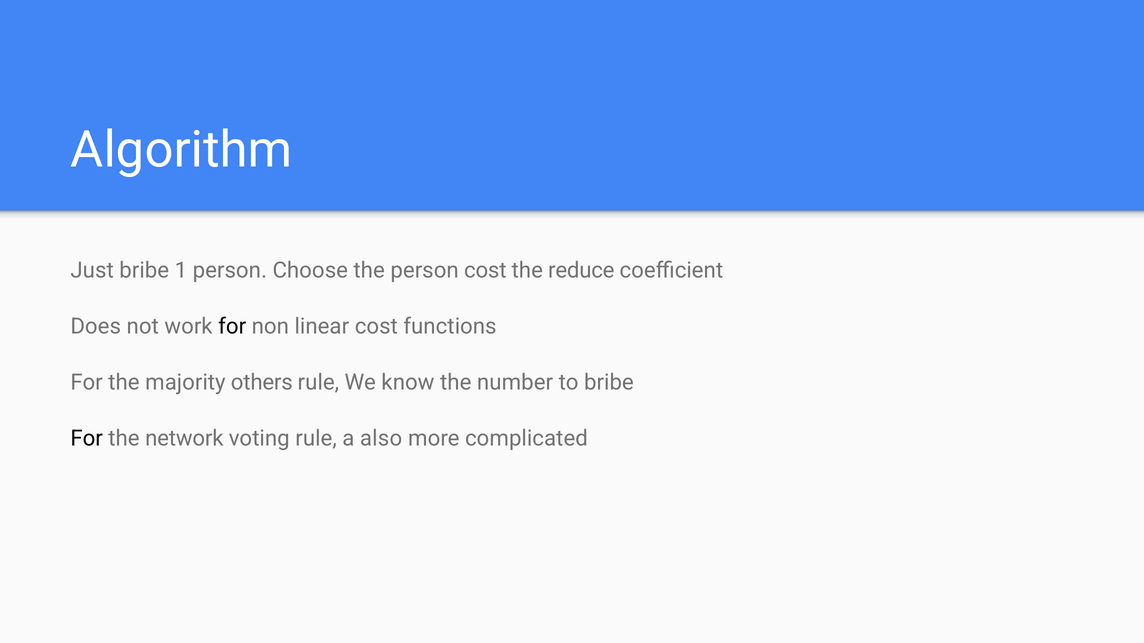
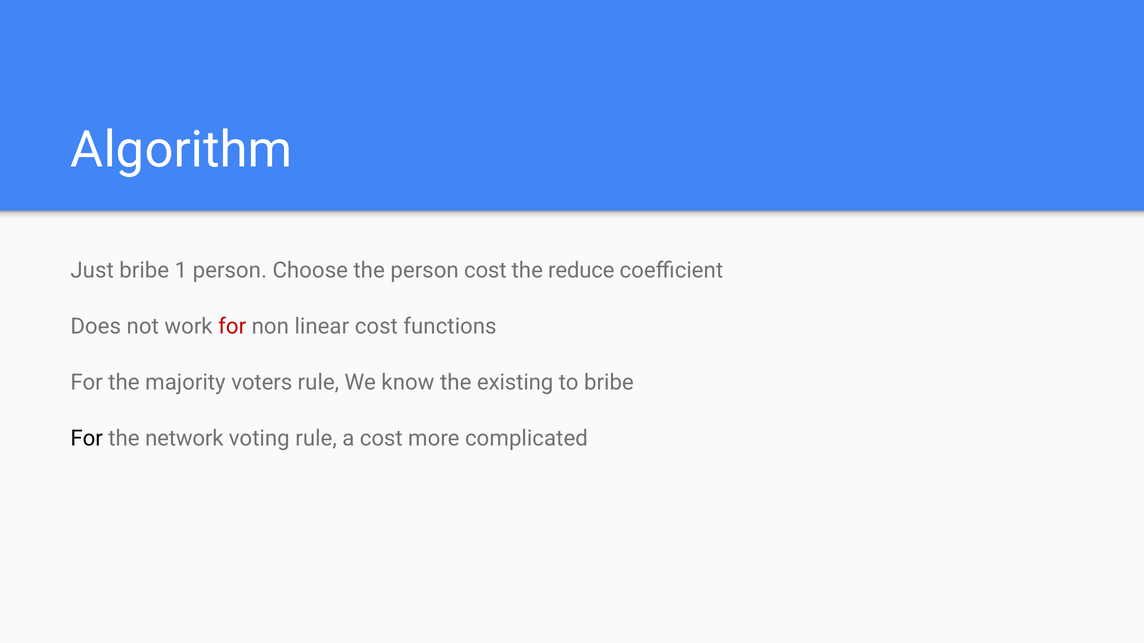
for at (232, 326) colour: black -> red
others: others -> voters
number: number -> existing
a also: also -> cost
